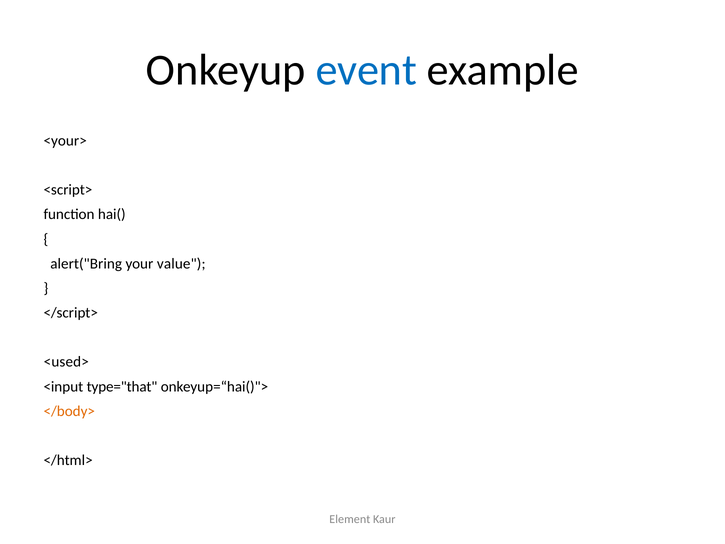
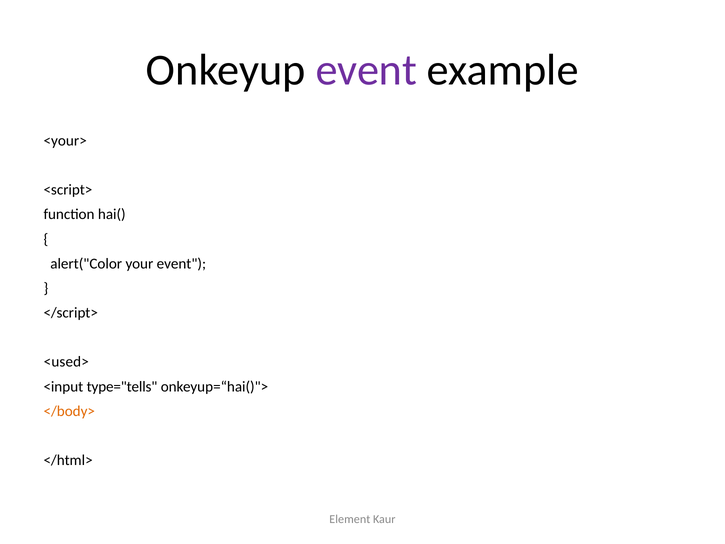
event at (366, 70) colour: blue -> purple
alert("Bring: alert("Bring -> alert("Color
your value: value -> event
type="that: type="that -> type="tells
